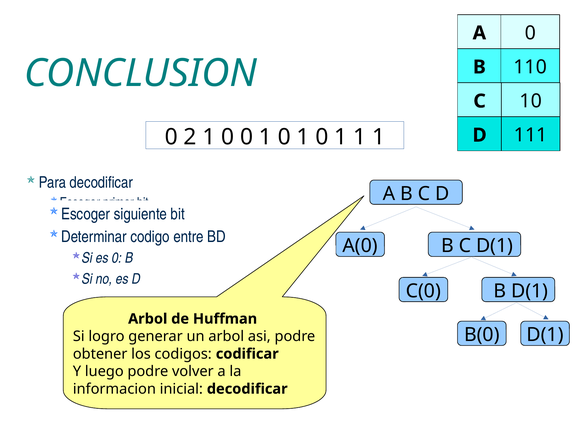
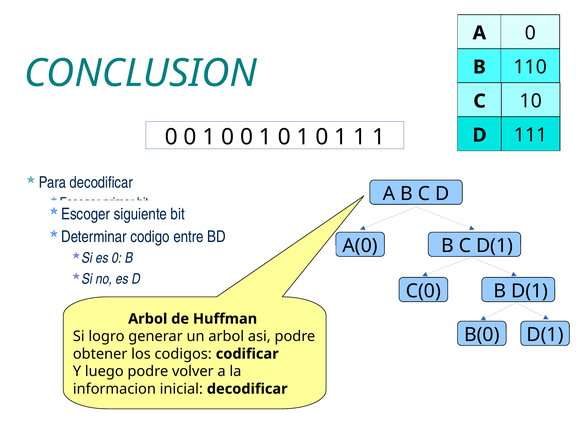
2 at (190, 137): 2 -> 0
